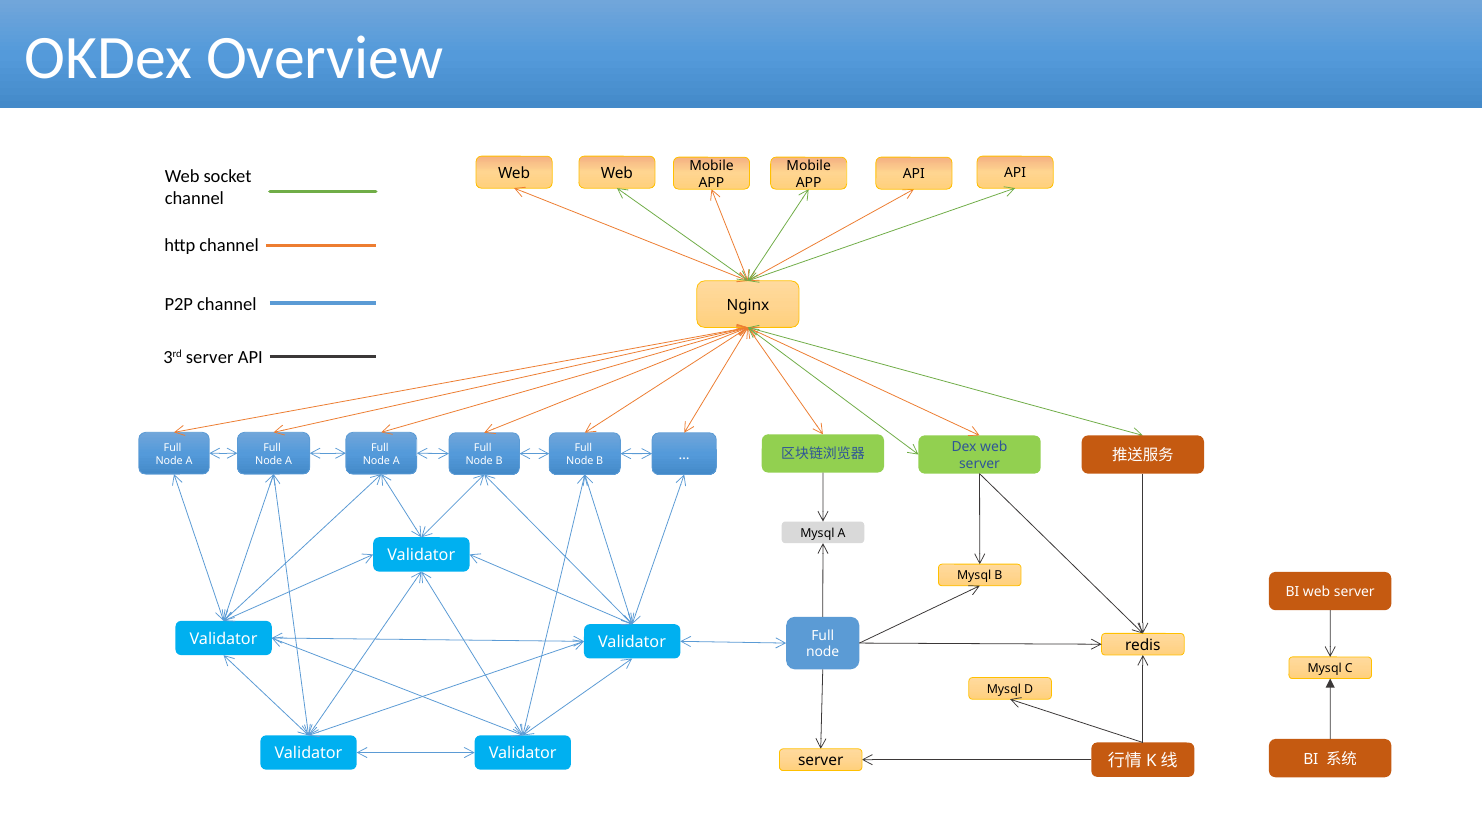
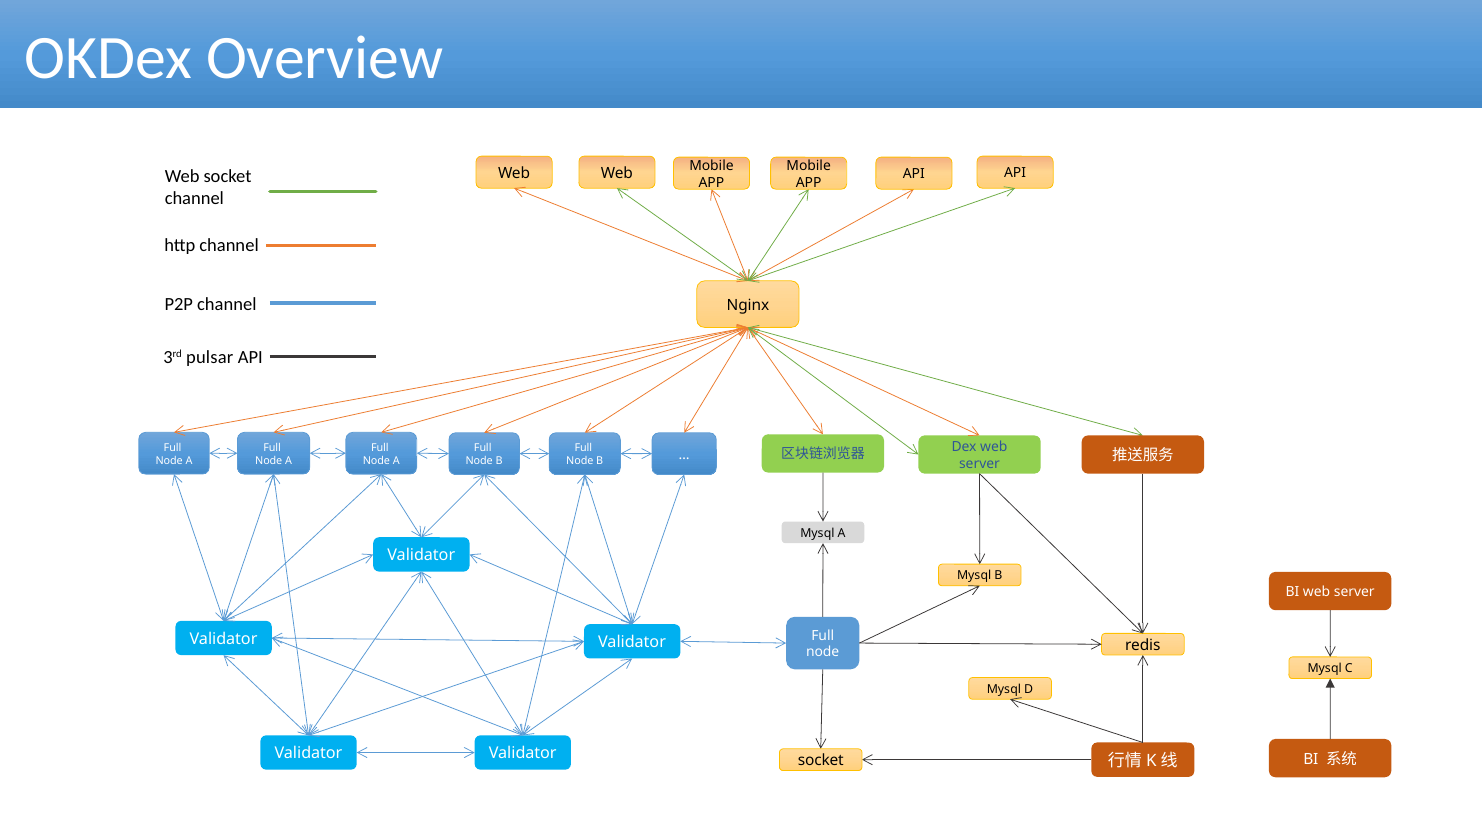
3rd server: server -> pulsar
server at (821, 760): server -> socket
